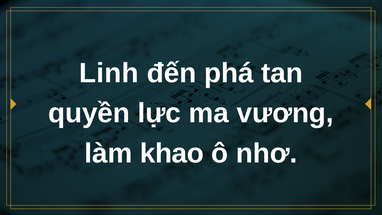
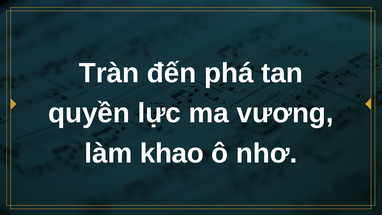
Linh: Linh -> Tràn
